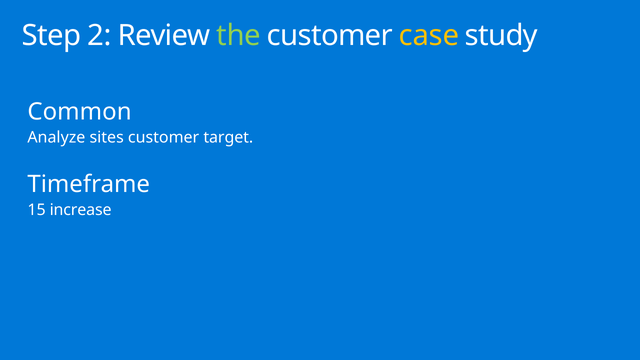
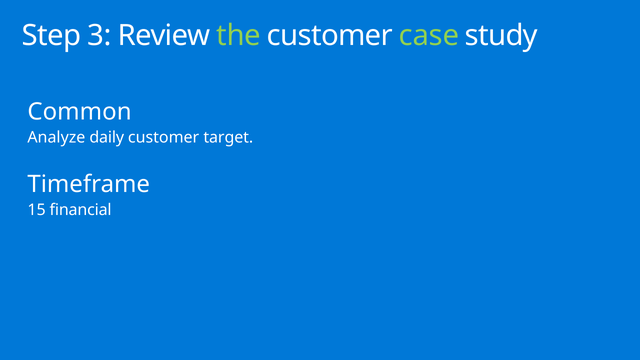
2: 2 -> 3
case colour: yellow -> light green
sites: sites -> daily
increase: increase -> financial
